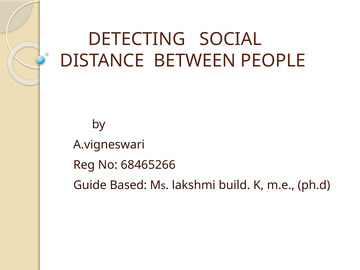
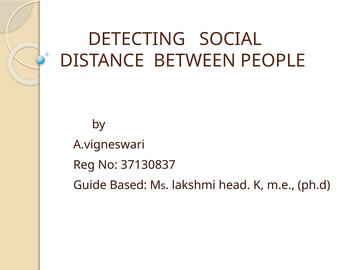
68465266: 68465266 -> 37130837
build: build -> head
